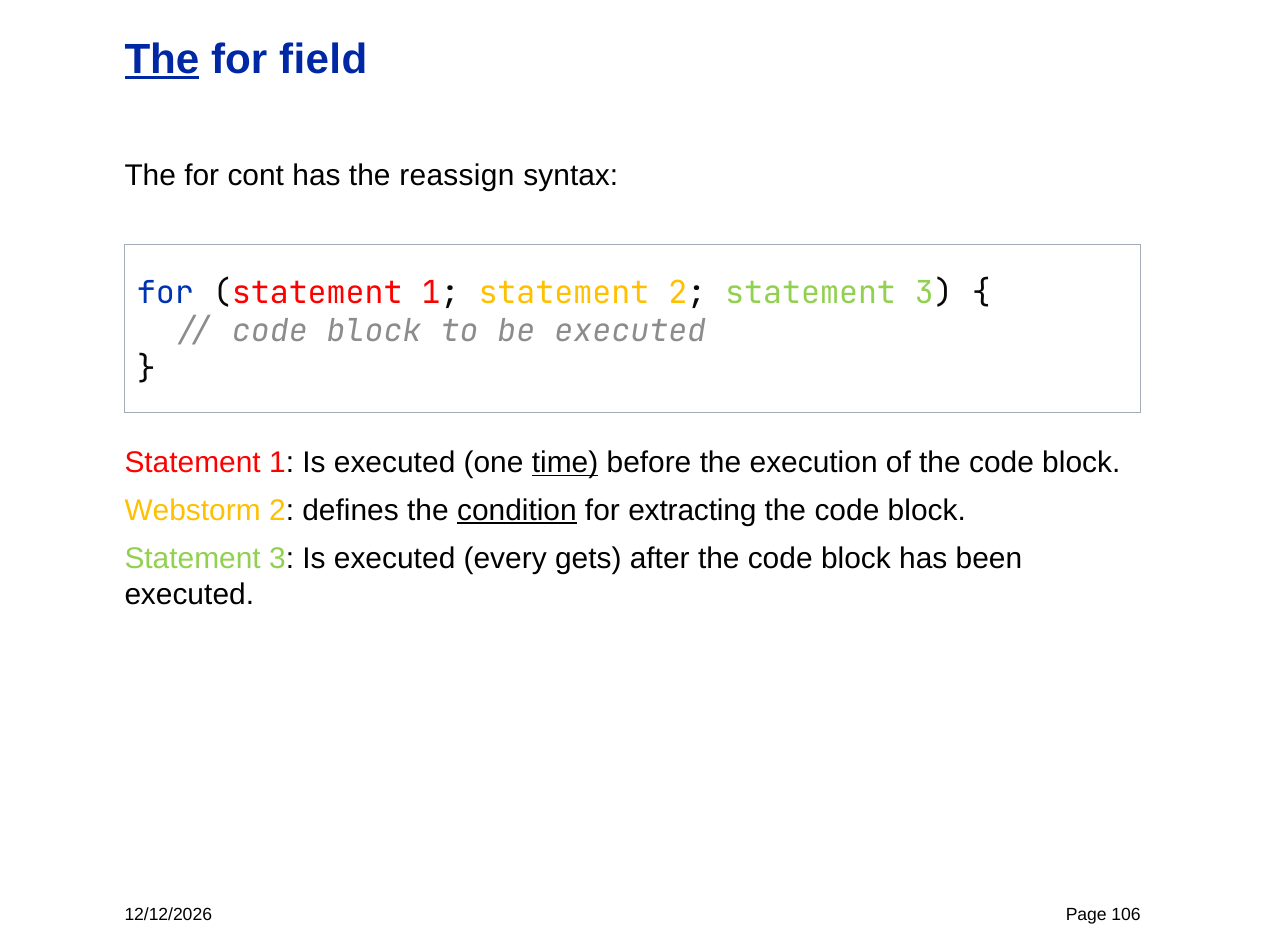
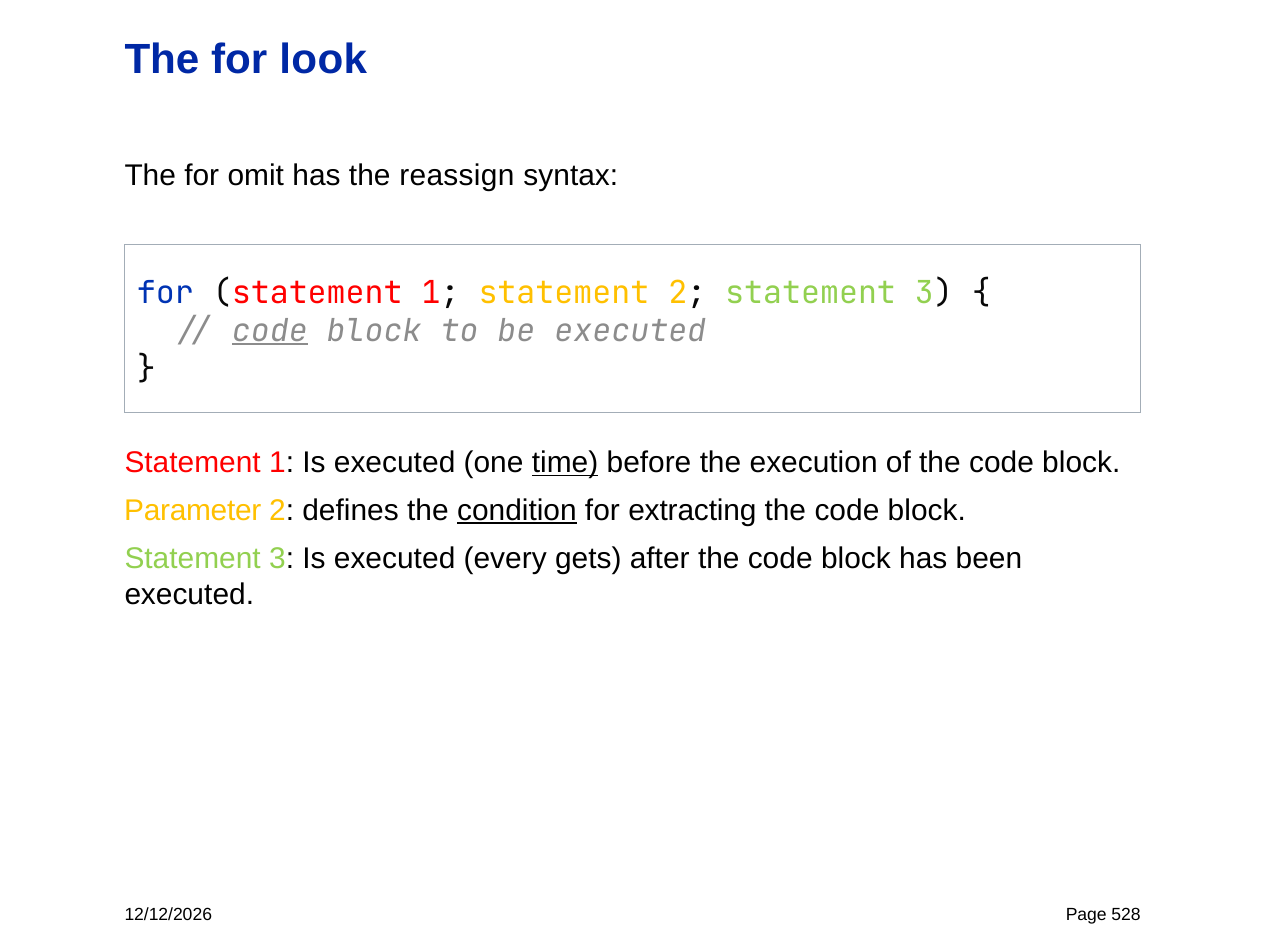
The at (162, 59) underline: present -> none
field: field -> look
cont: cont -> omit
code at (270, 331) underline: none -> present
Webstorm: Webstorm -> Parameter
106: 106 -> 528
